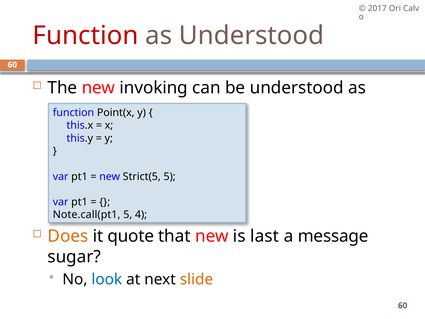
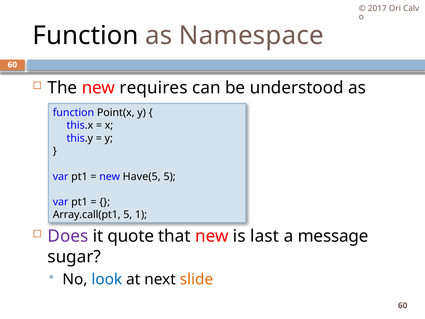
Function at (86, 35) colour: red -> black
as Understood: Understood -> Namespace
invoking: invoking -> requires
Strict(5: Strict(5 -> Have(5
Note.call(pt1: Note.call(pt1 -> Array.call(pt1
4: 4 -> 1
Does colour: orange -> purple
